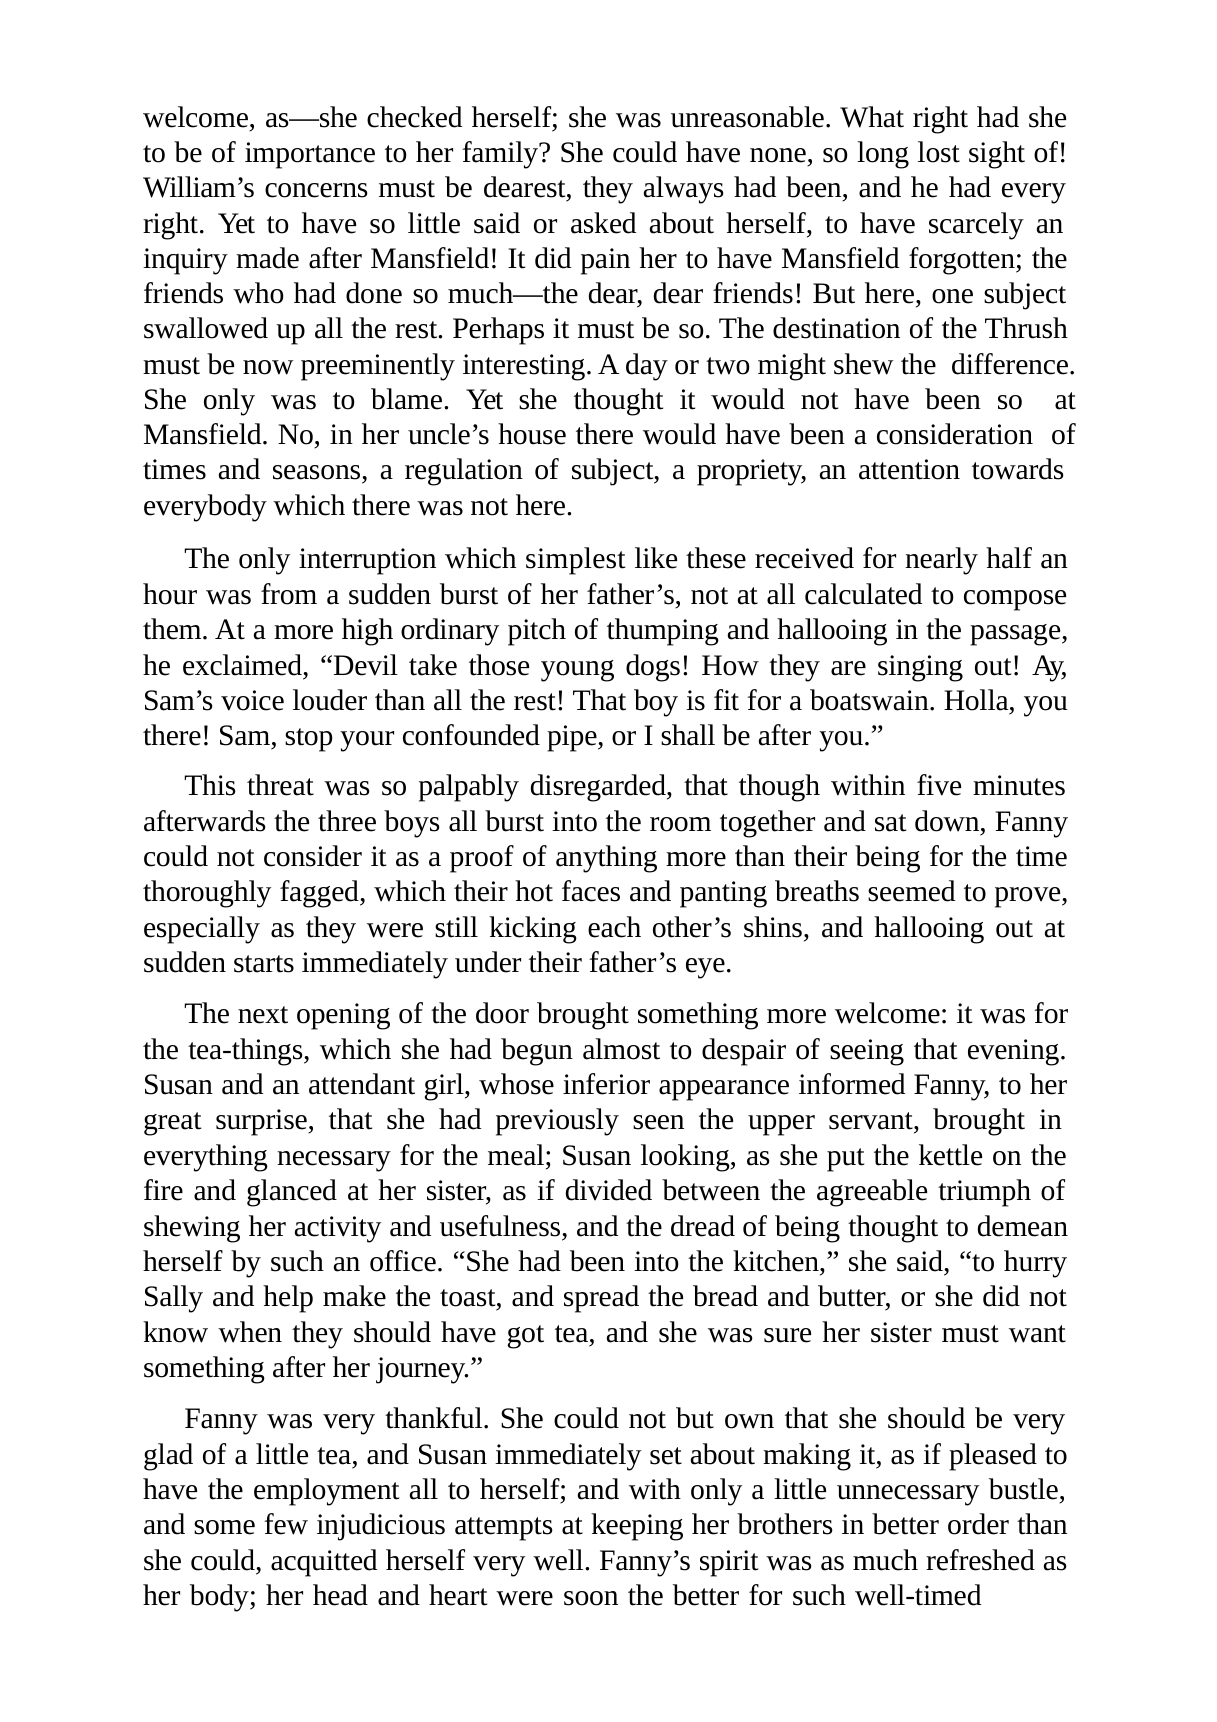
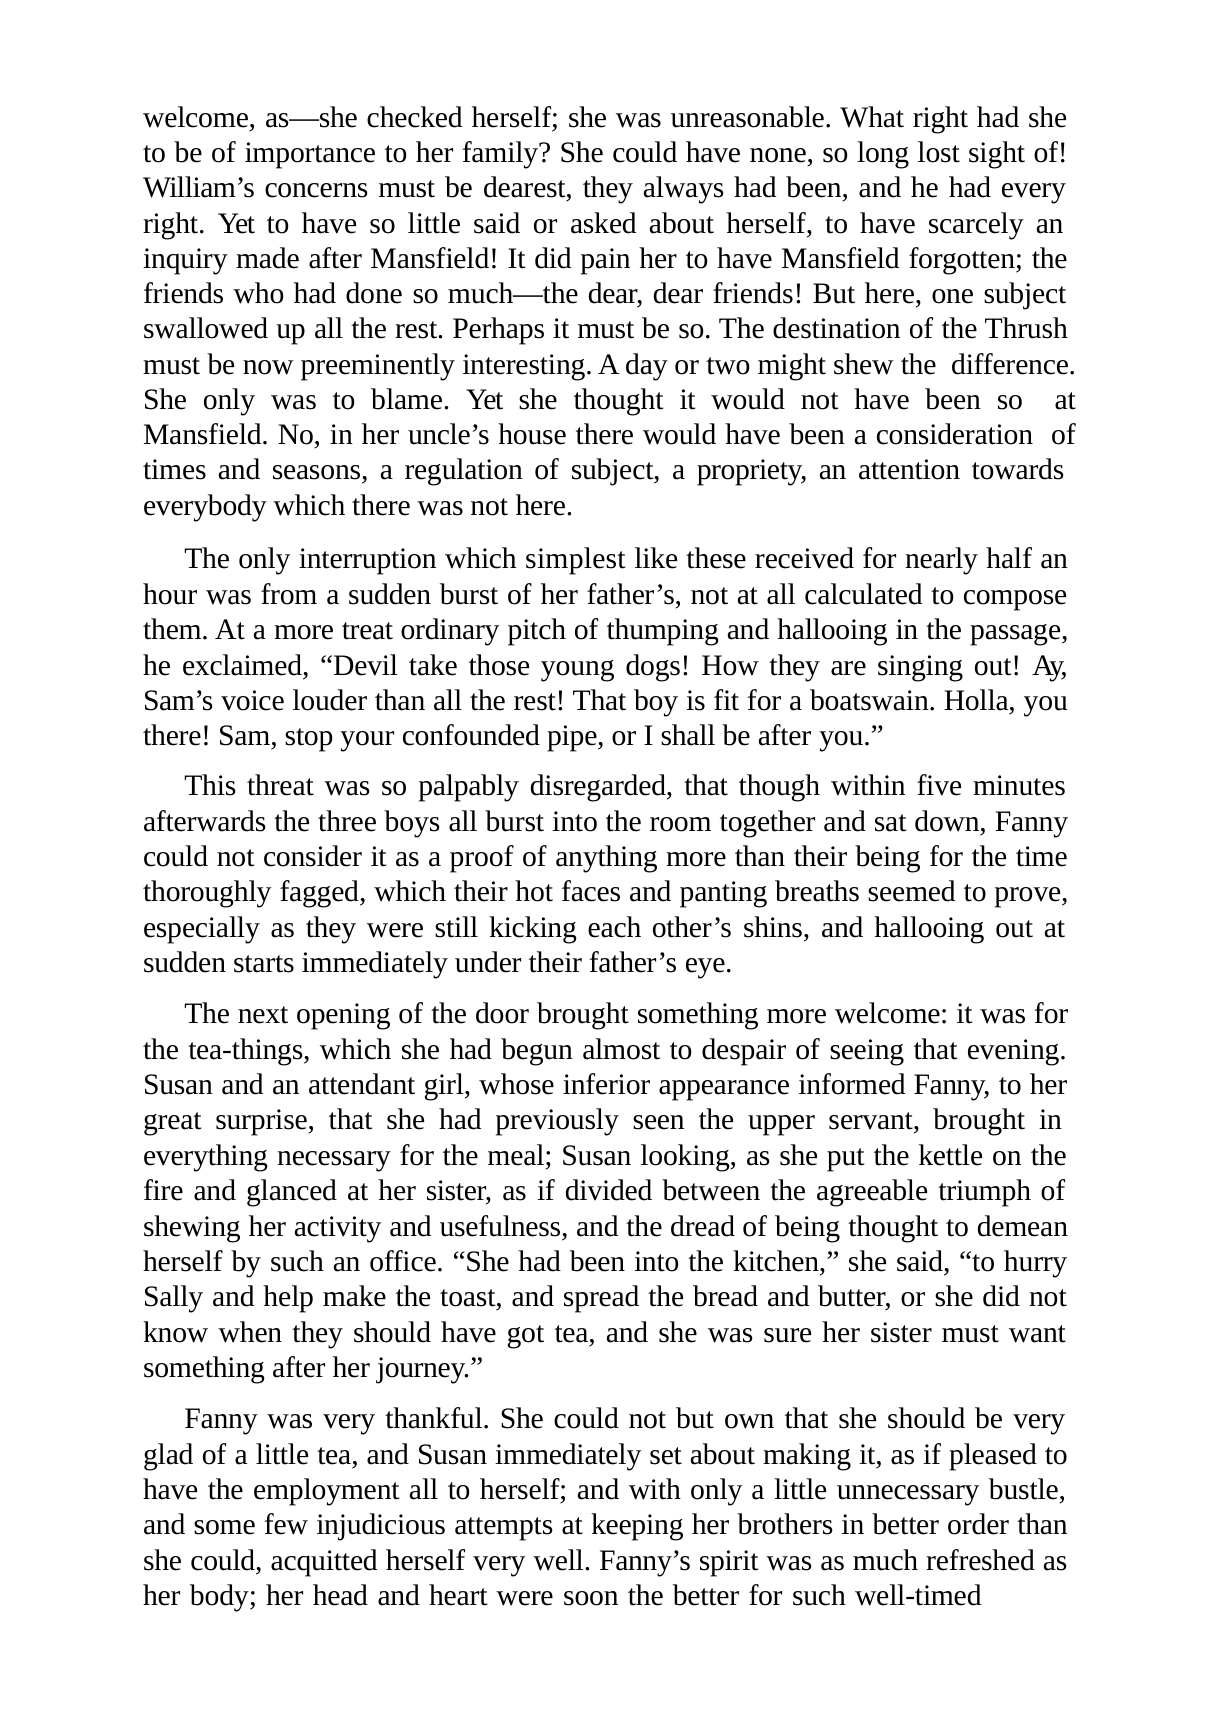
high: high -> treat
